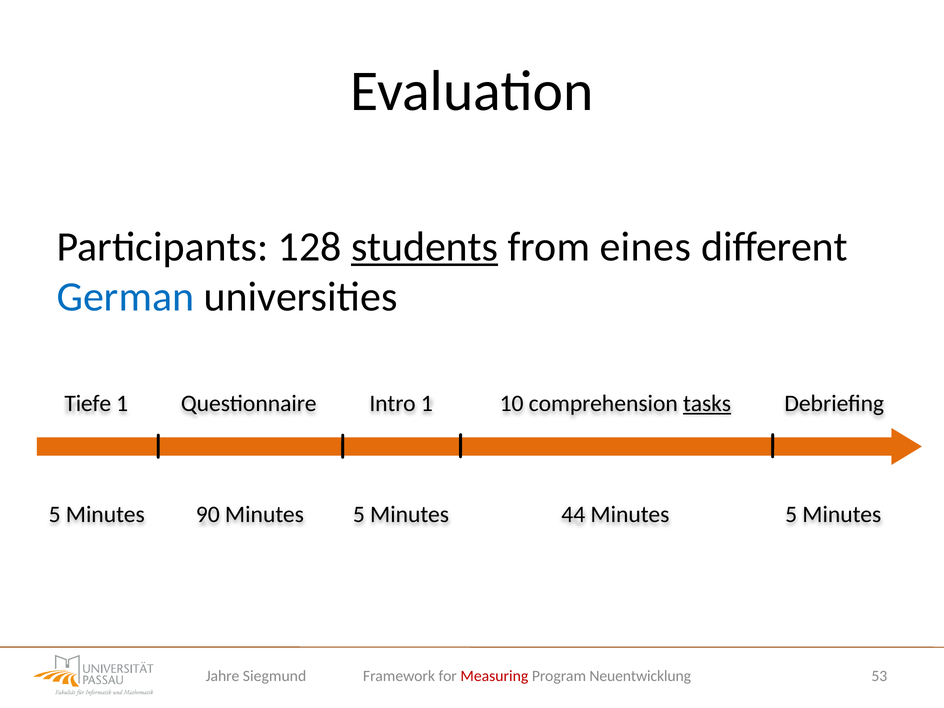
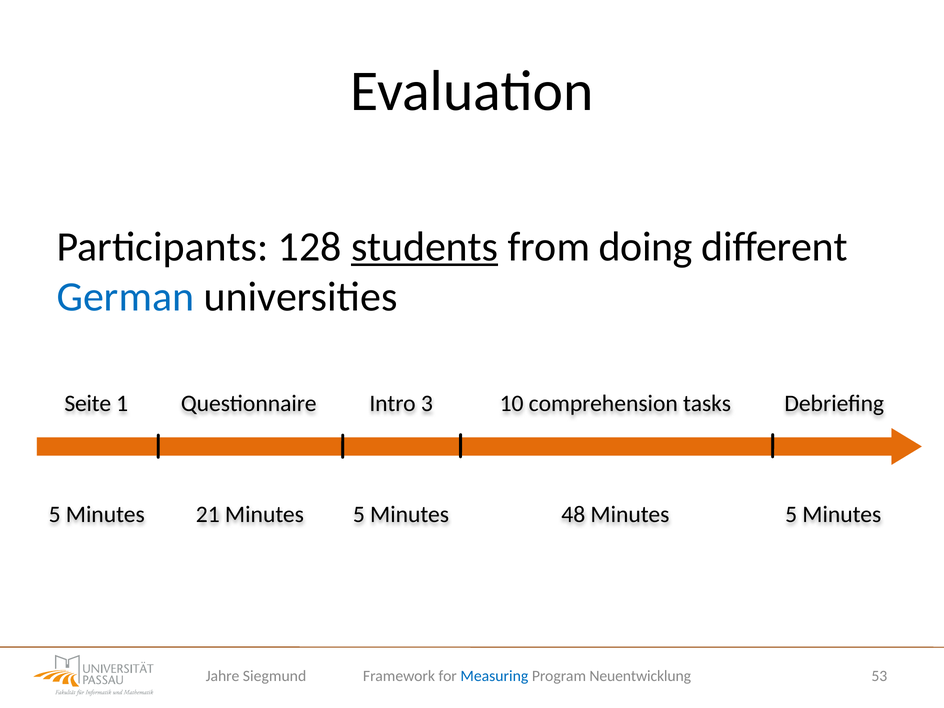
eines: eines -> doing
Tiefe: Tiefe -> Seite
Intro 1: 1 -> 3
tasks underline: present -> none
90: 90 -> 21
44: 44 -> 48
Measuring colour: red -> blue
